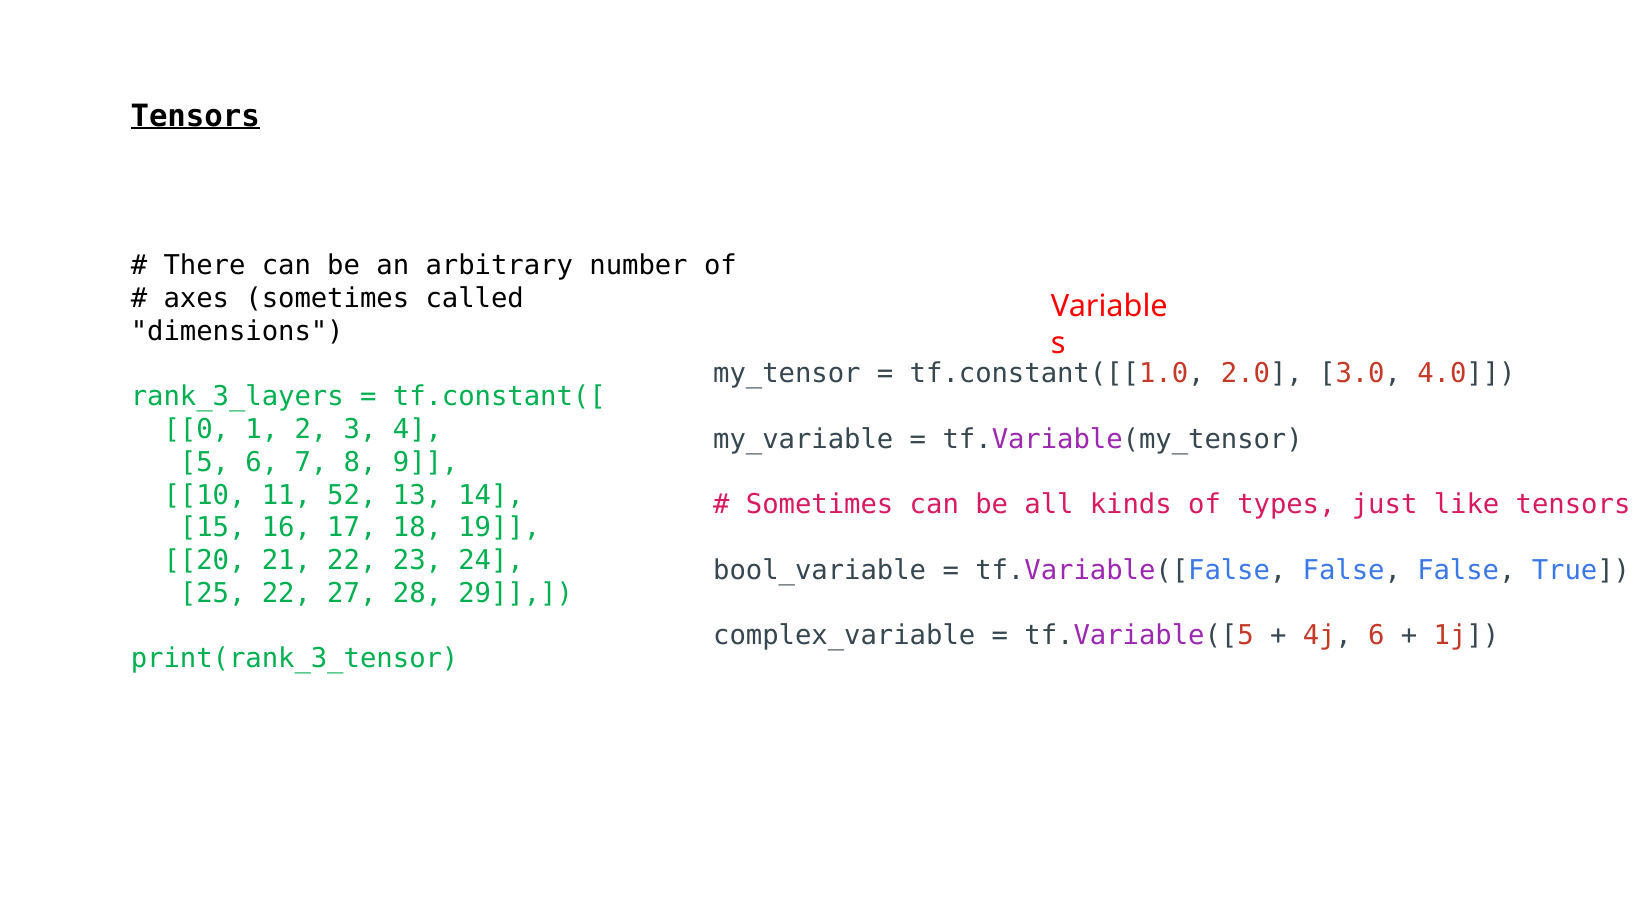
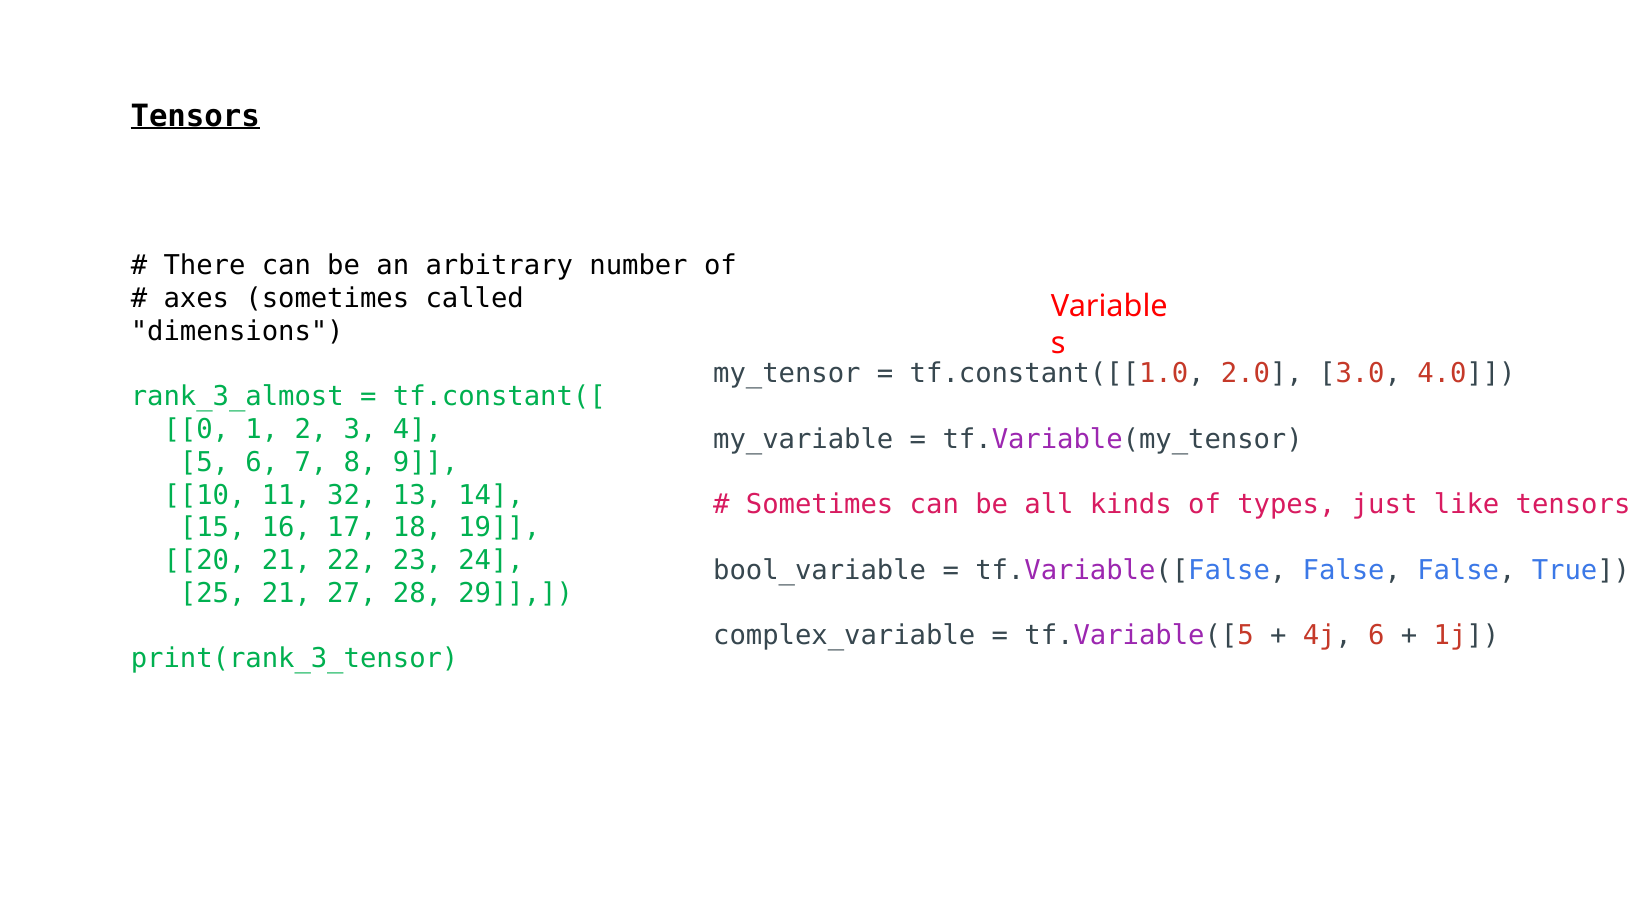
rank_3_layers: rank_3_layers -> rank_3_almost
52: 52 -> 32
25 22: 22 -> 21
